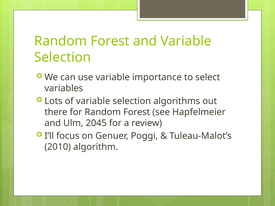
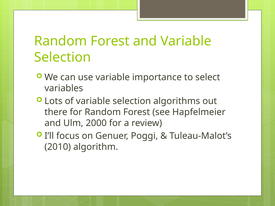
2045: 2045 -> 2000
